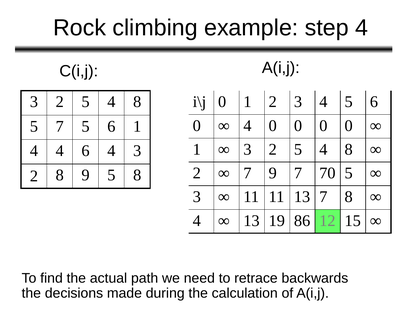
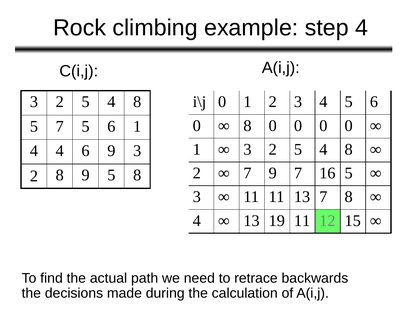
4 at (247, 126): 4 -> 8
6 4: 4 -> 9
70: 70 -> 16
19 86: 86 -> 11
